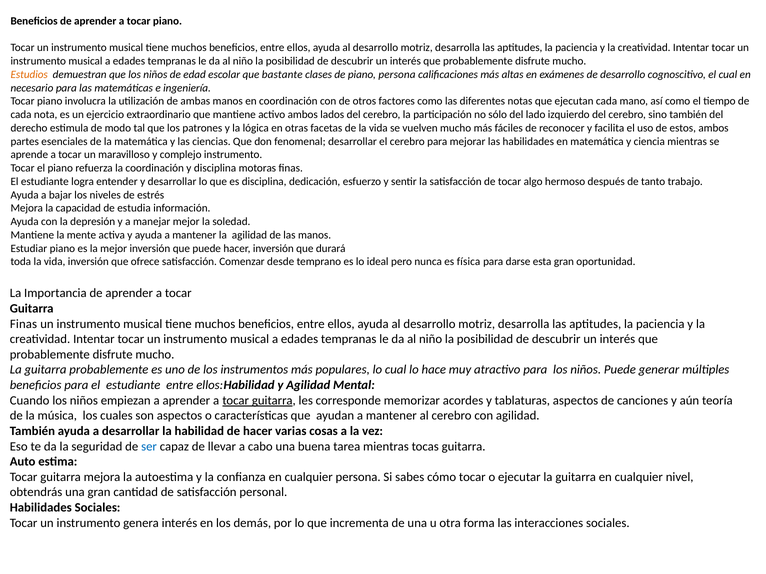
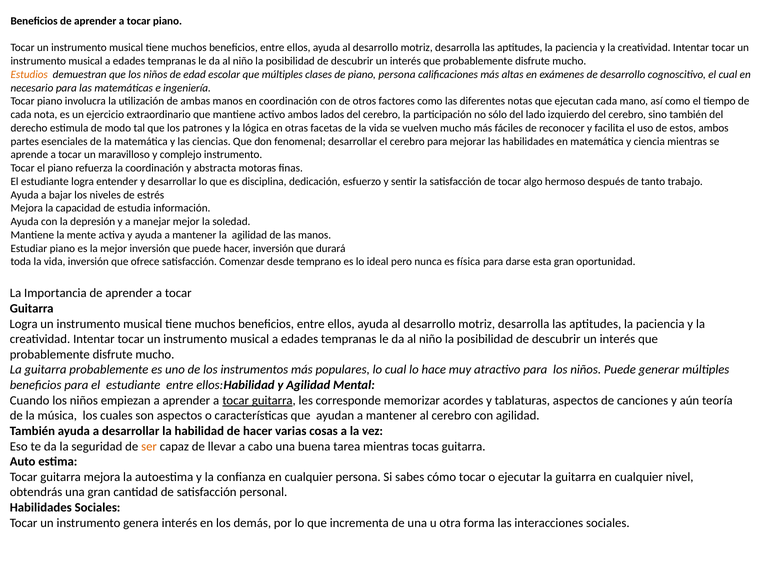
que bastante: bastante -> múltiples
y disciplina: disciplina -> abstracta
Finas at (24, 324): Finas -> Logra
ser colour: blue -> orange
